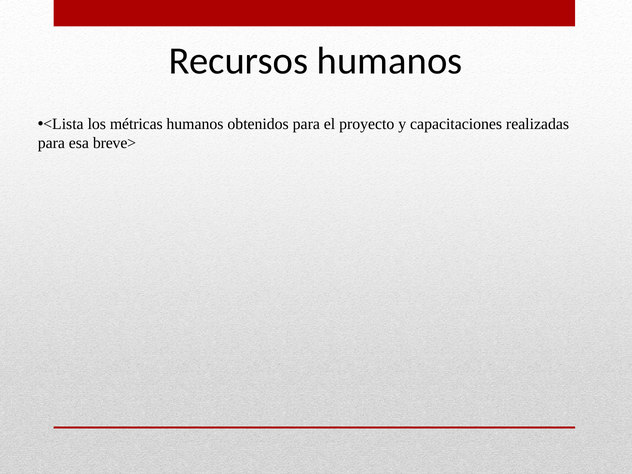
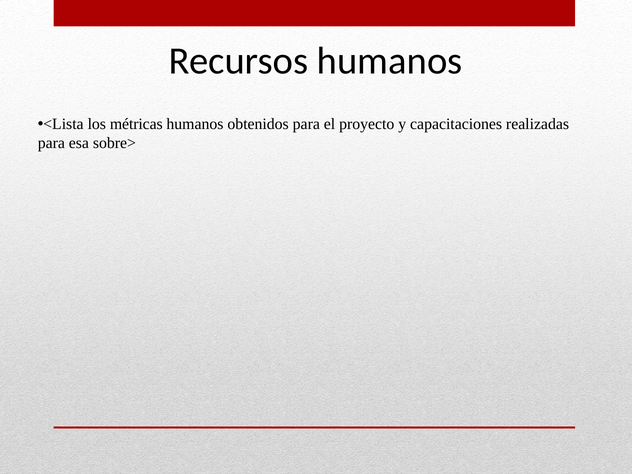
breve>: breve> -> sobre>
